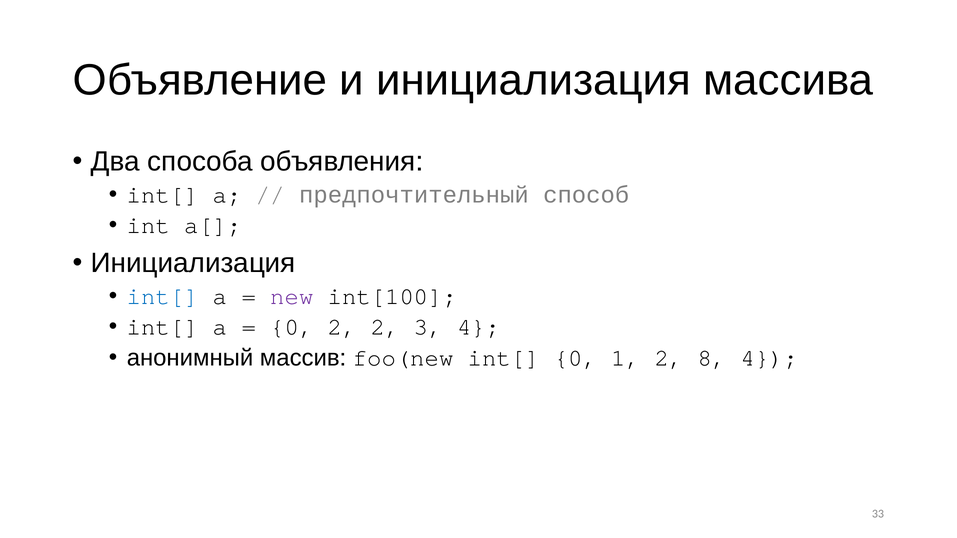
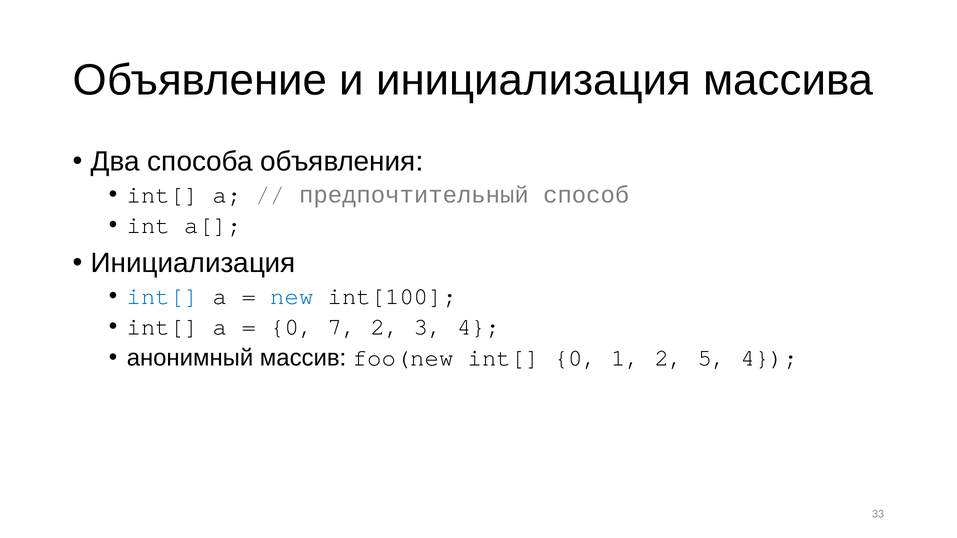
new colour: purple -> blue
0 2: 2 -> 7
8: 8 -> 5
